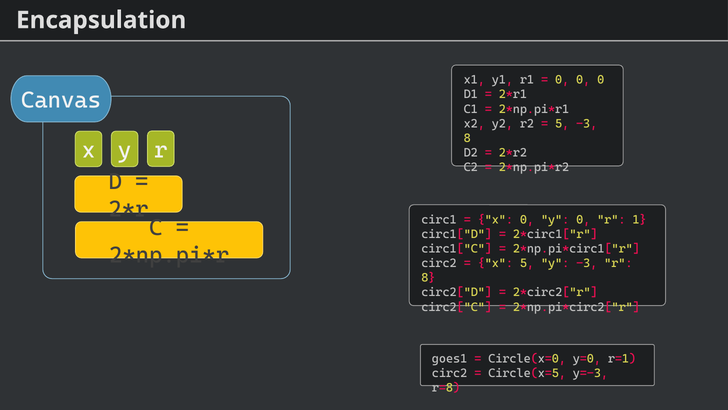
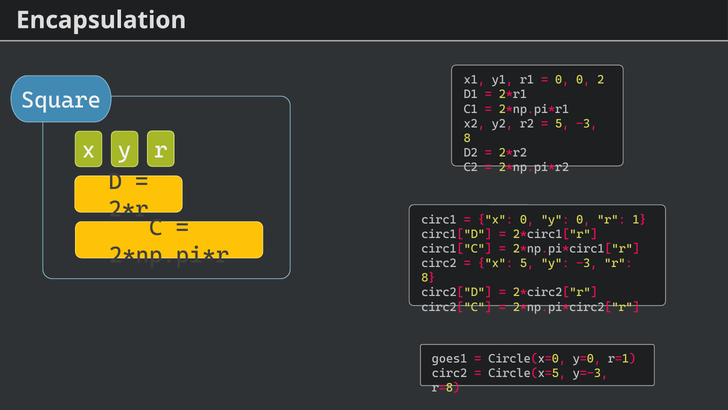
0 0 0: 0 -> 2
Canvas: Canvas -> Square
